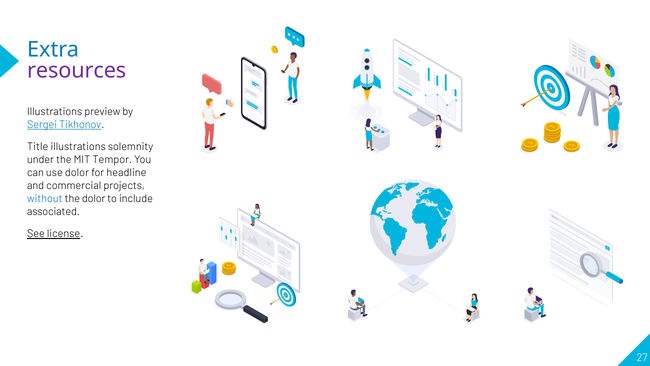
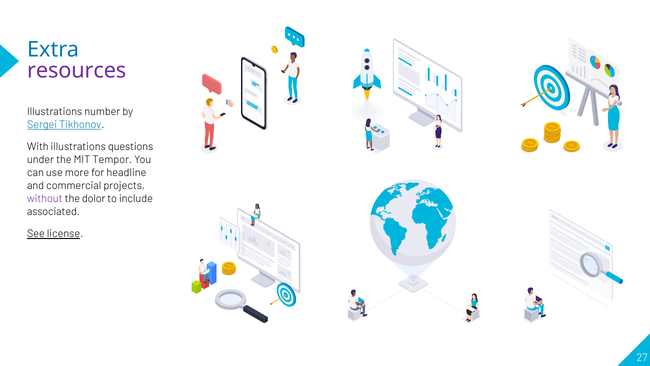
preview: preview -> number
Title: Title -> With
solemnity: solemnity -> questions
use dolor: dolor -> more
without colour: blue -> purple
